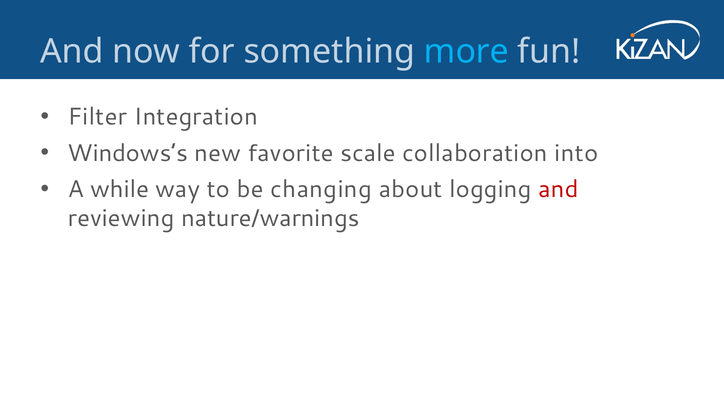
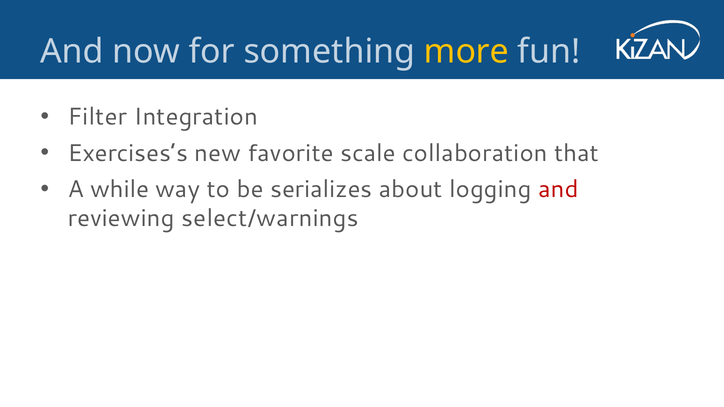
more colour: light blue -> yellow
Windows’s: Windows’s -> Exercises’s
into: into -> that
changing: changing -> serializes
nature/warnings: nature/warnings -> select/warnings
